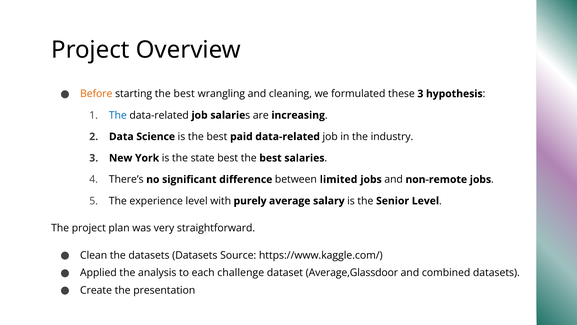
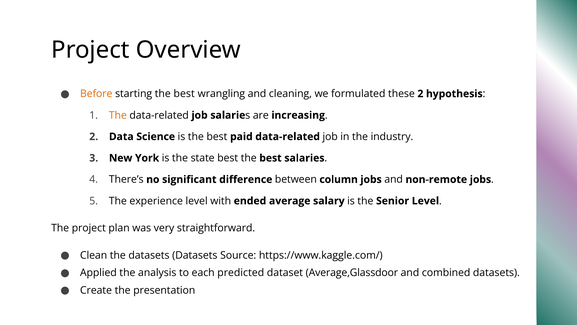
these 3: 3 -> 2
The at (118, 115) colour: blue -> orange
limited: limited -> column
purely: purely -> ended
challenge: challenge -> predicted
